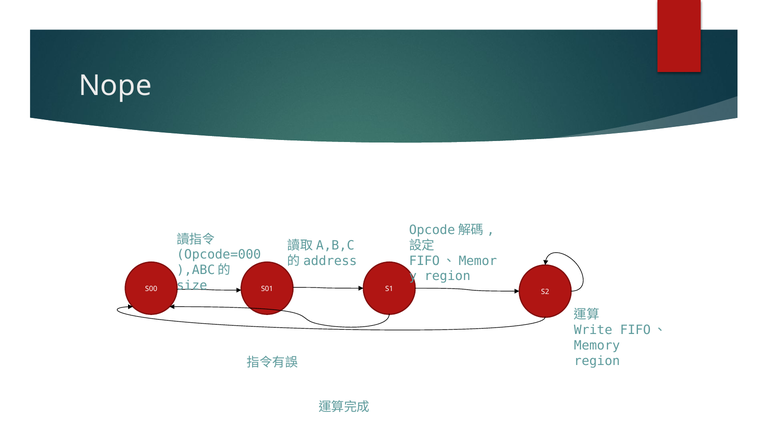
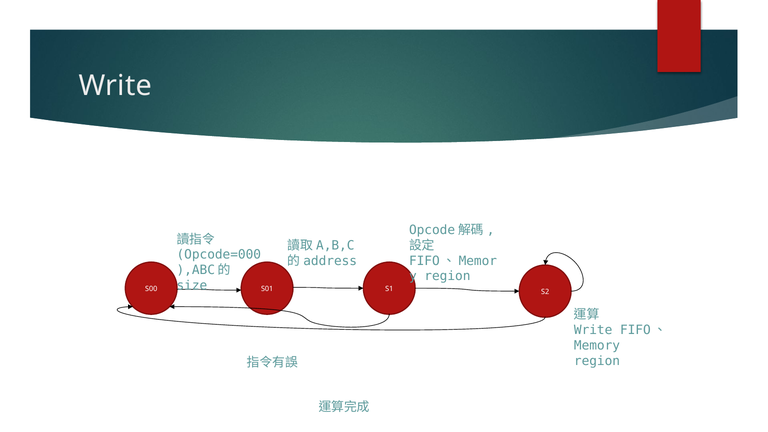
Nope at (115, 86): Nope -> Write
